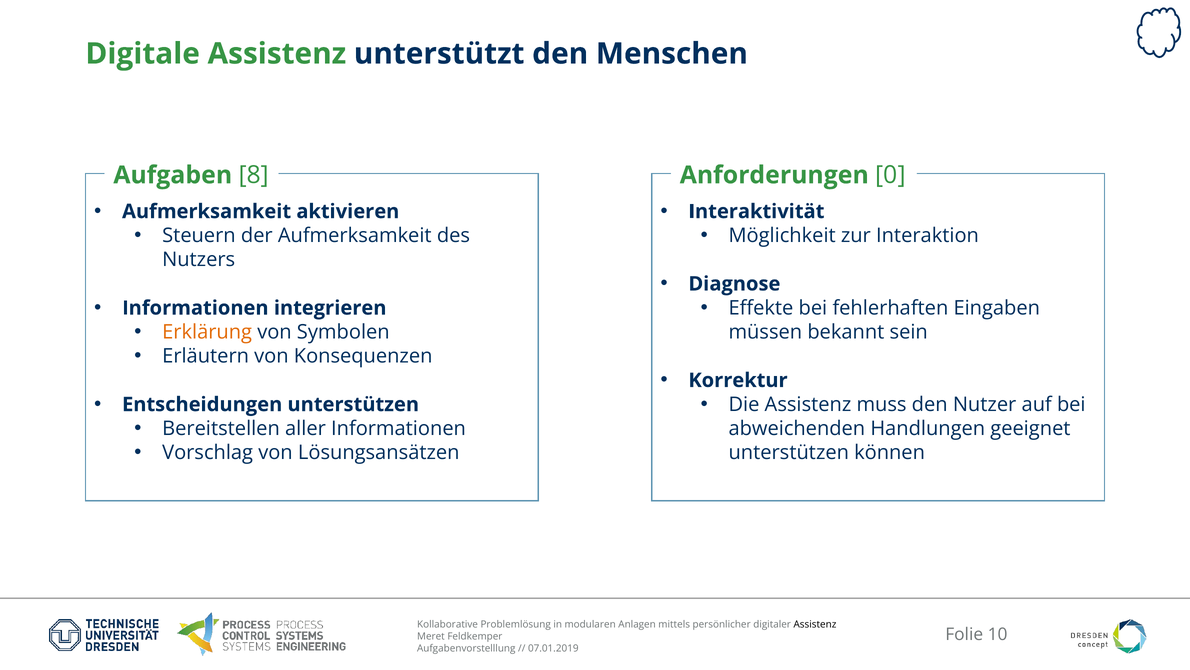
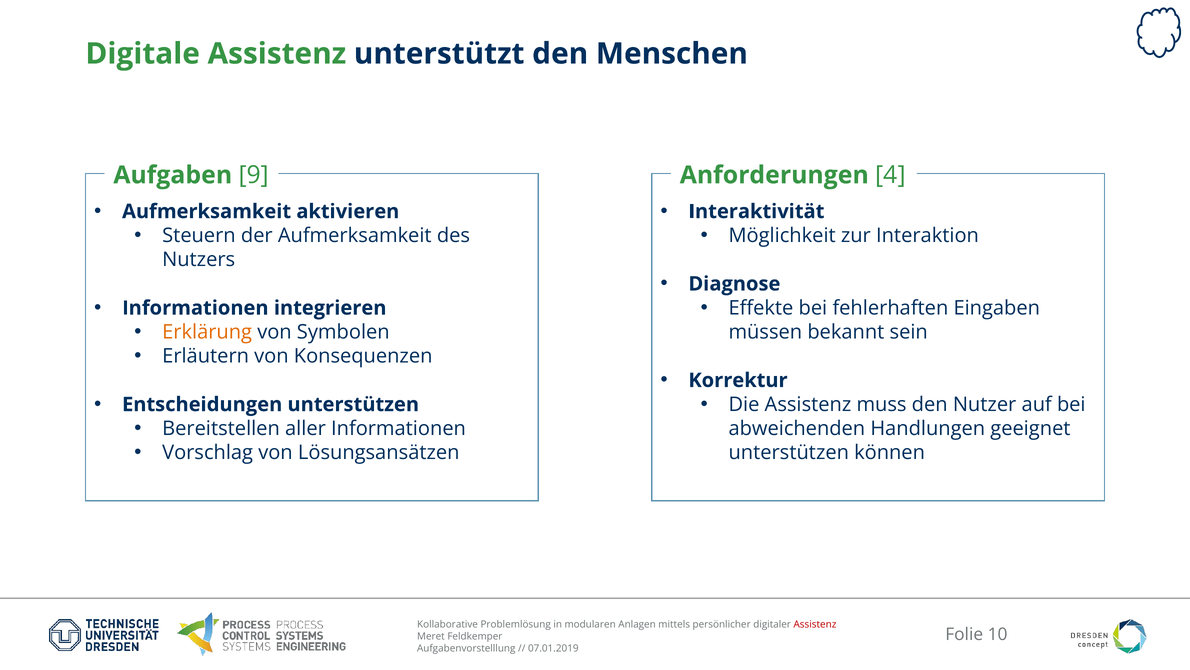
8: 8 -> 9
0: 0 -> 4
Assistenz at (815, 624) colour: black -> red
